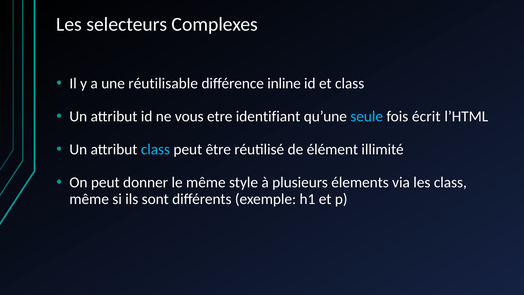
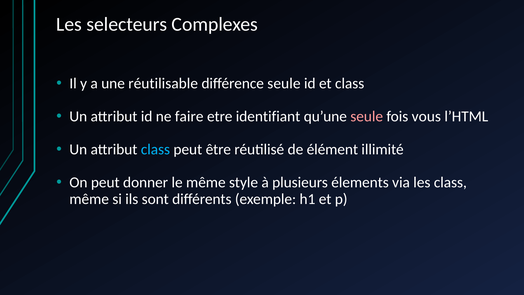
différence inline: inline -> seule
vous: vous -> faire
seule at (367, 116) colour: light blue -> pink
écrit: écrit -> vous
